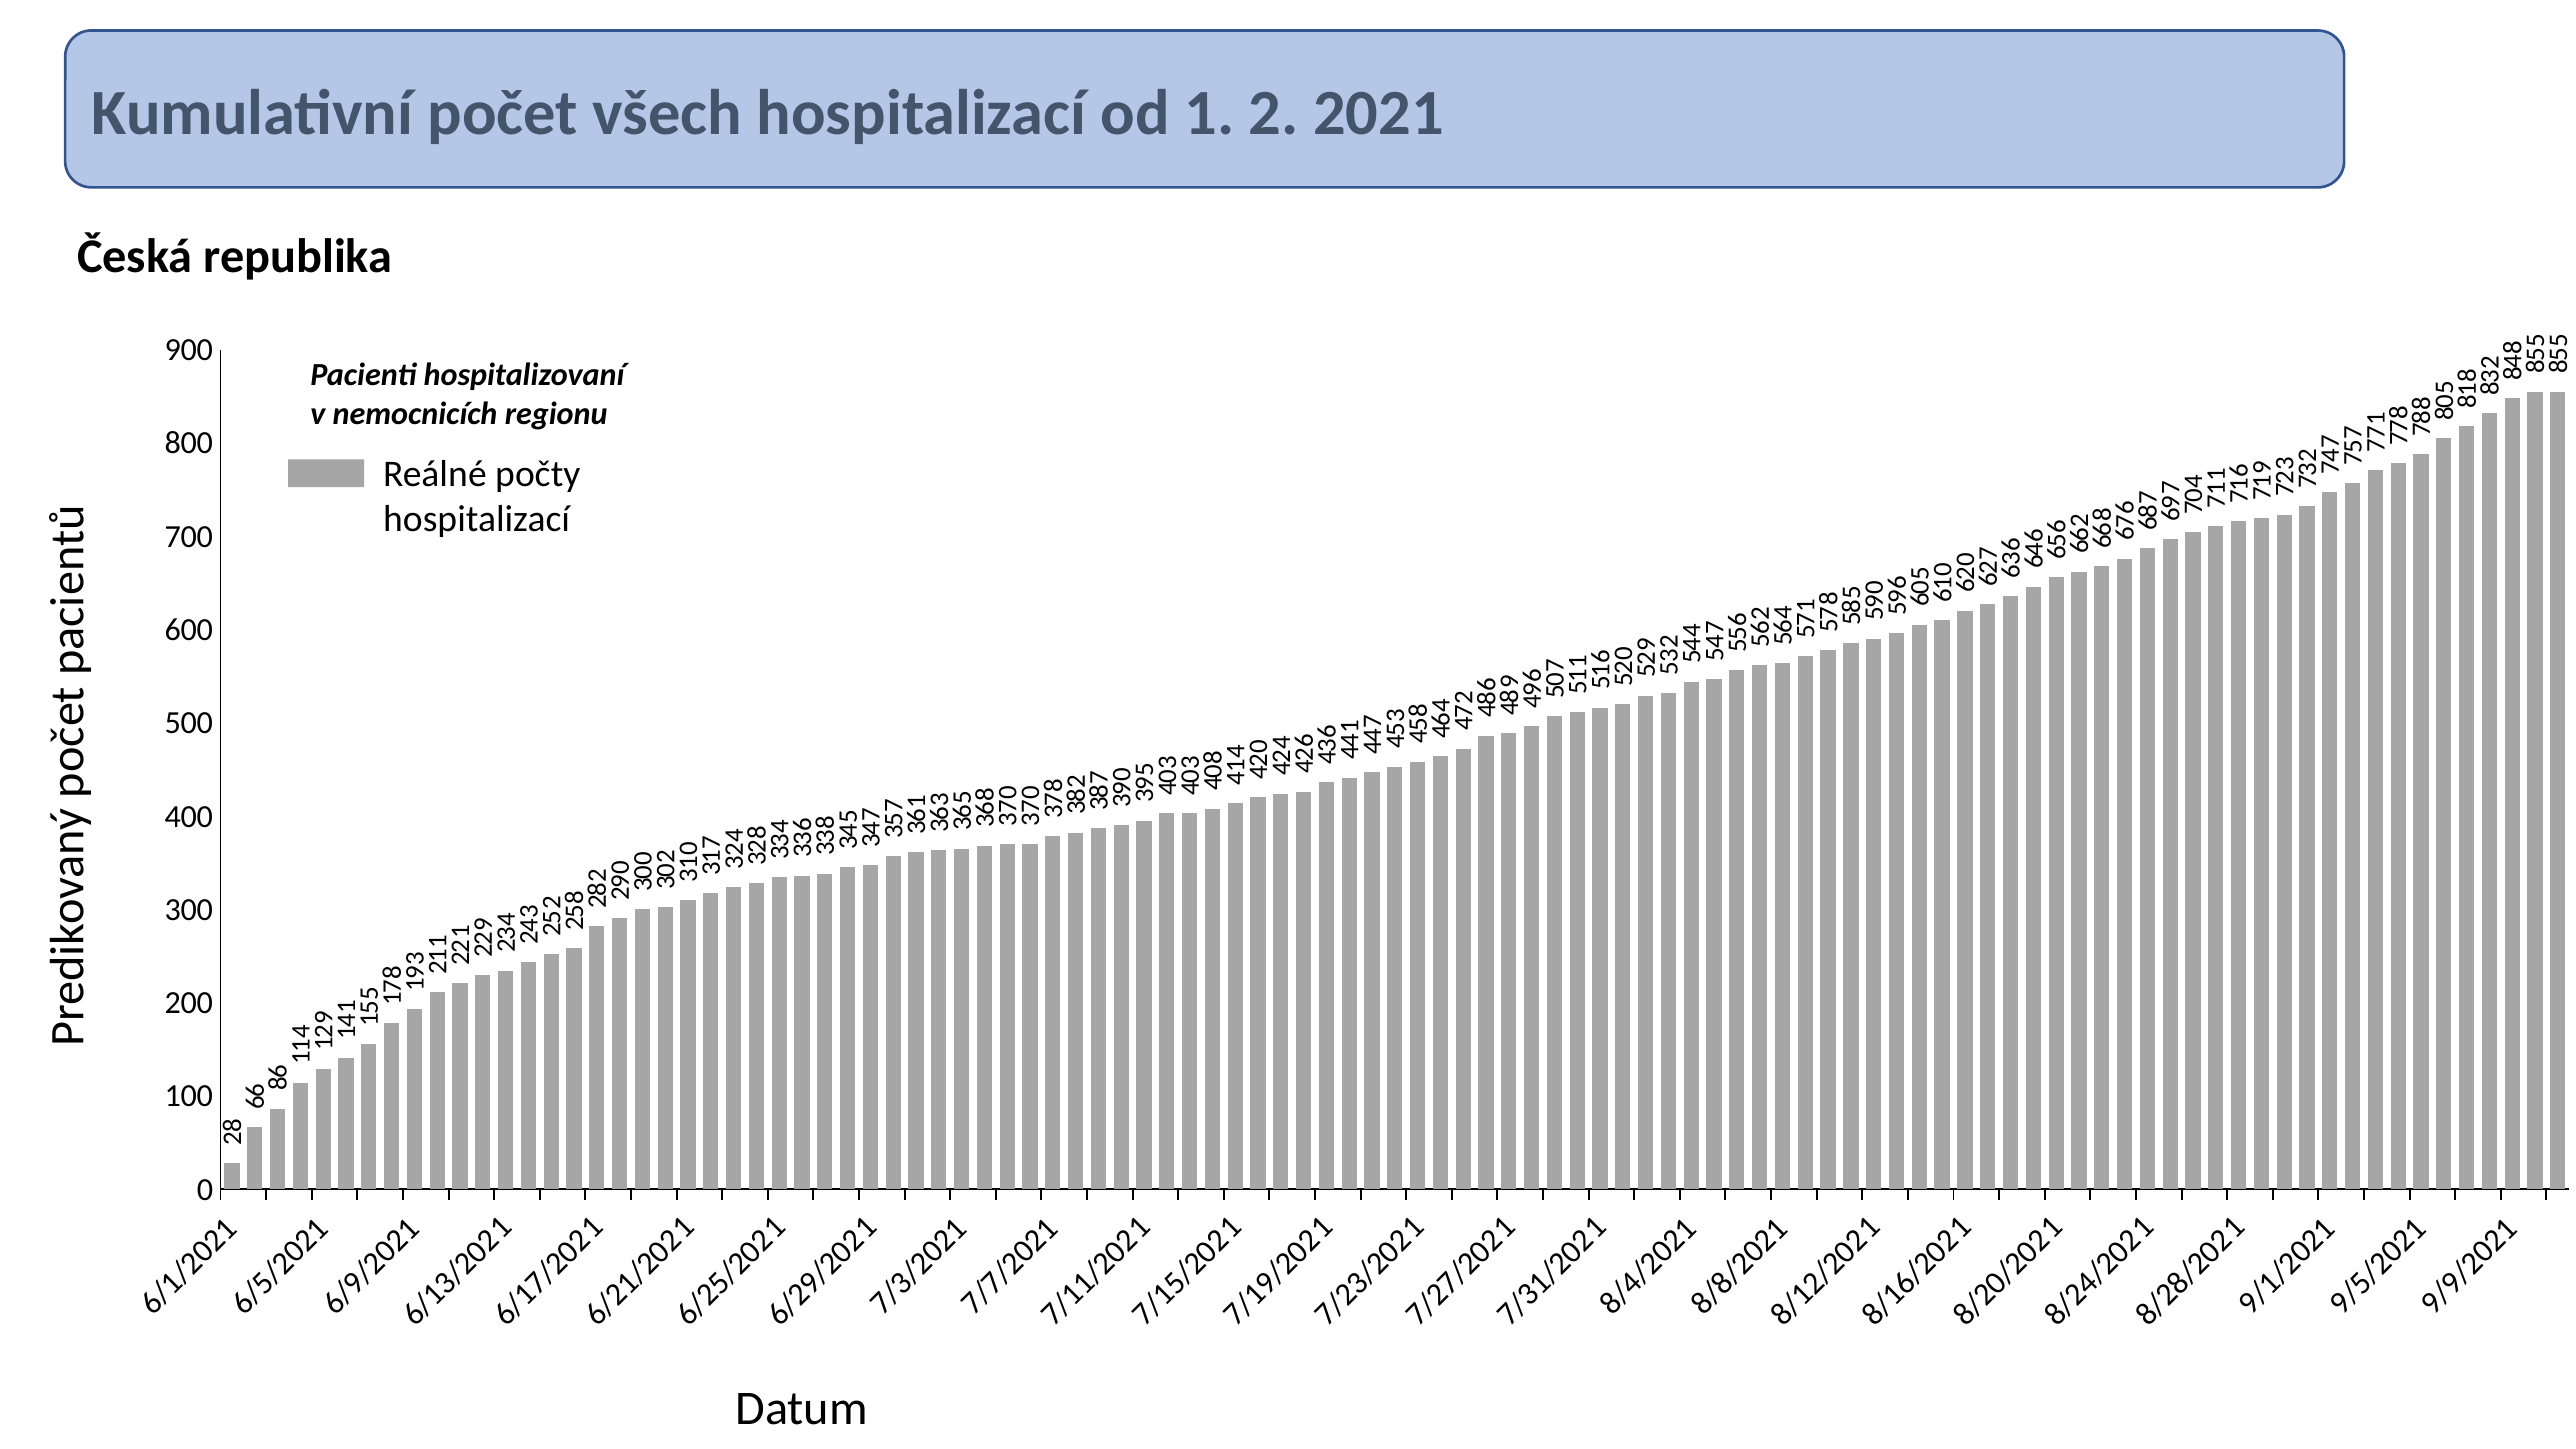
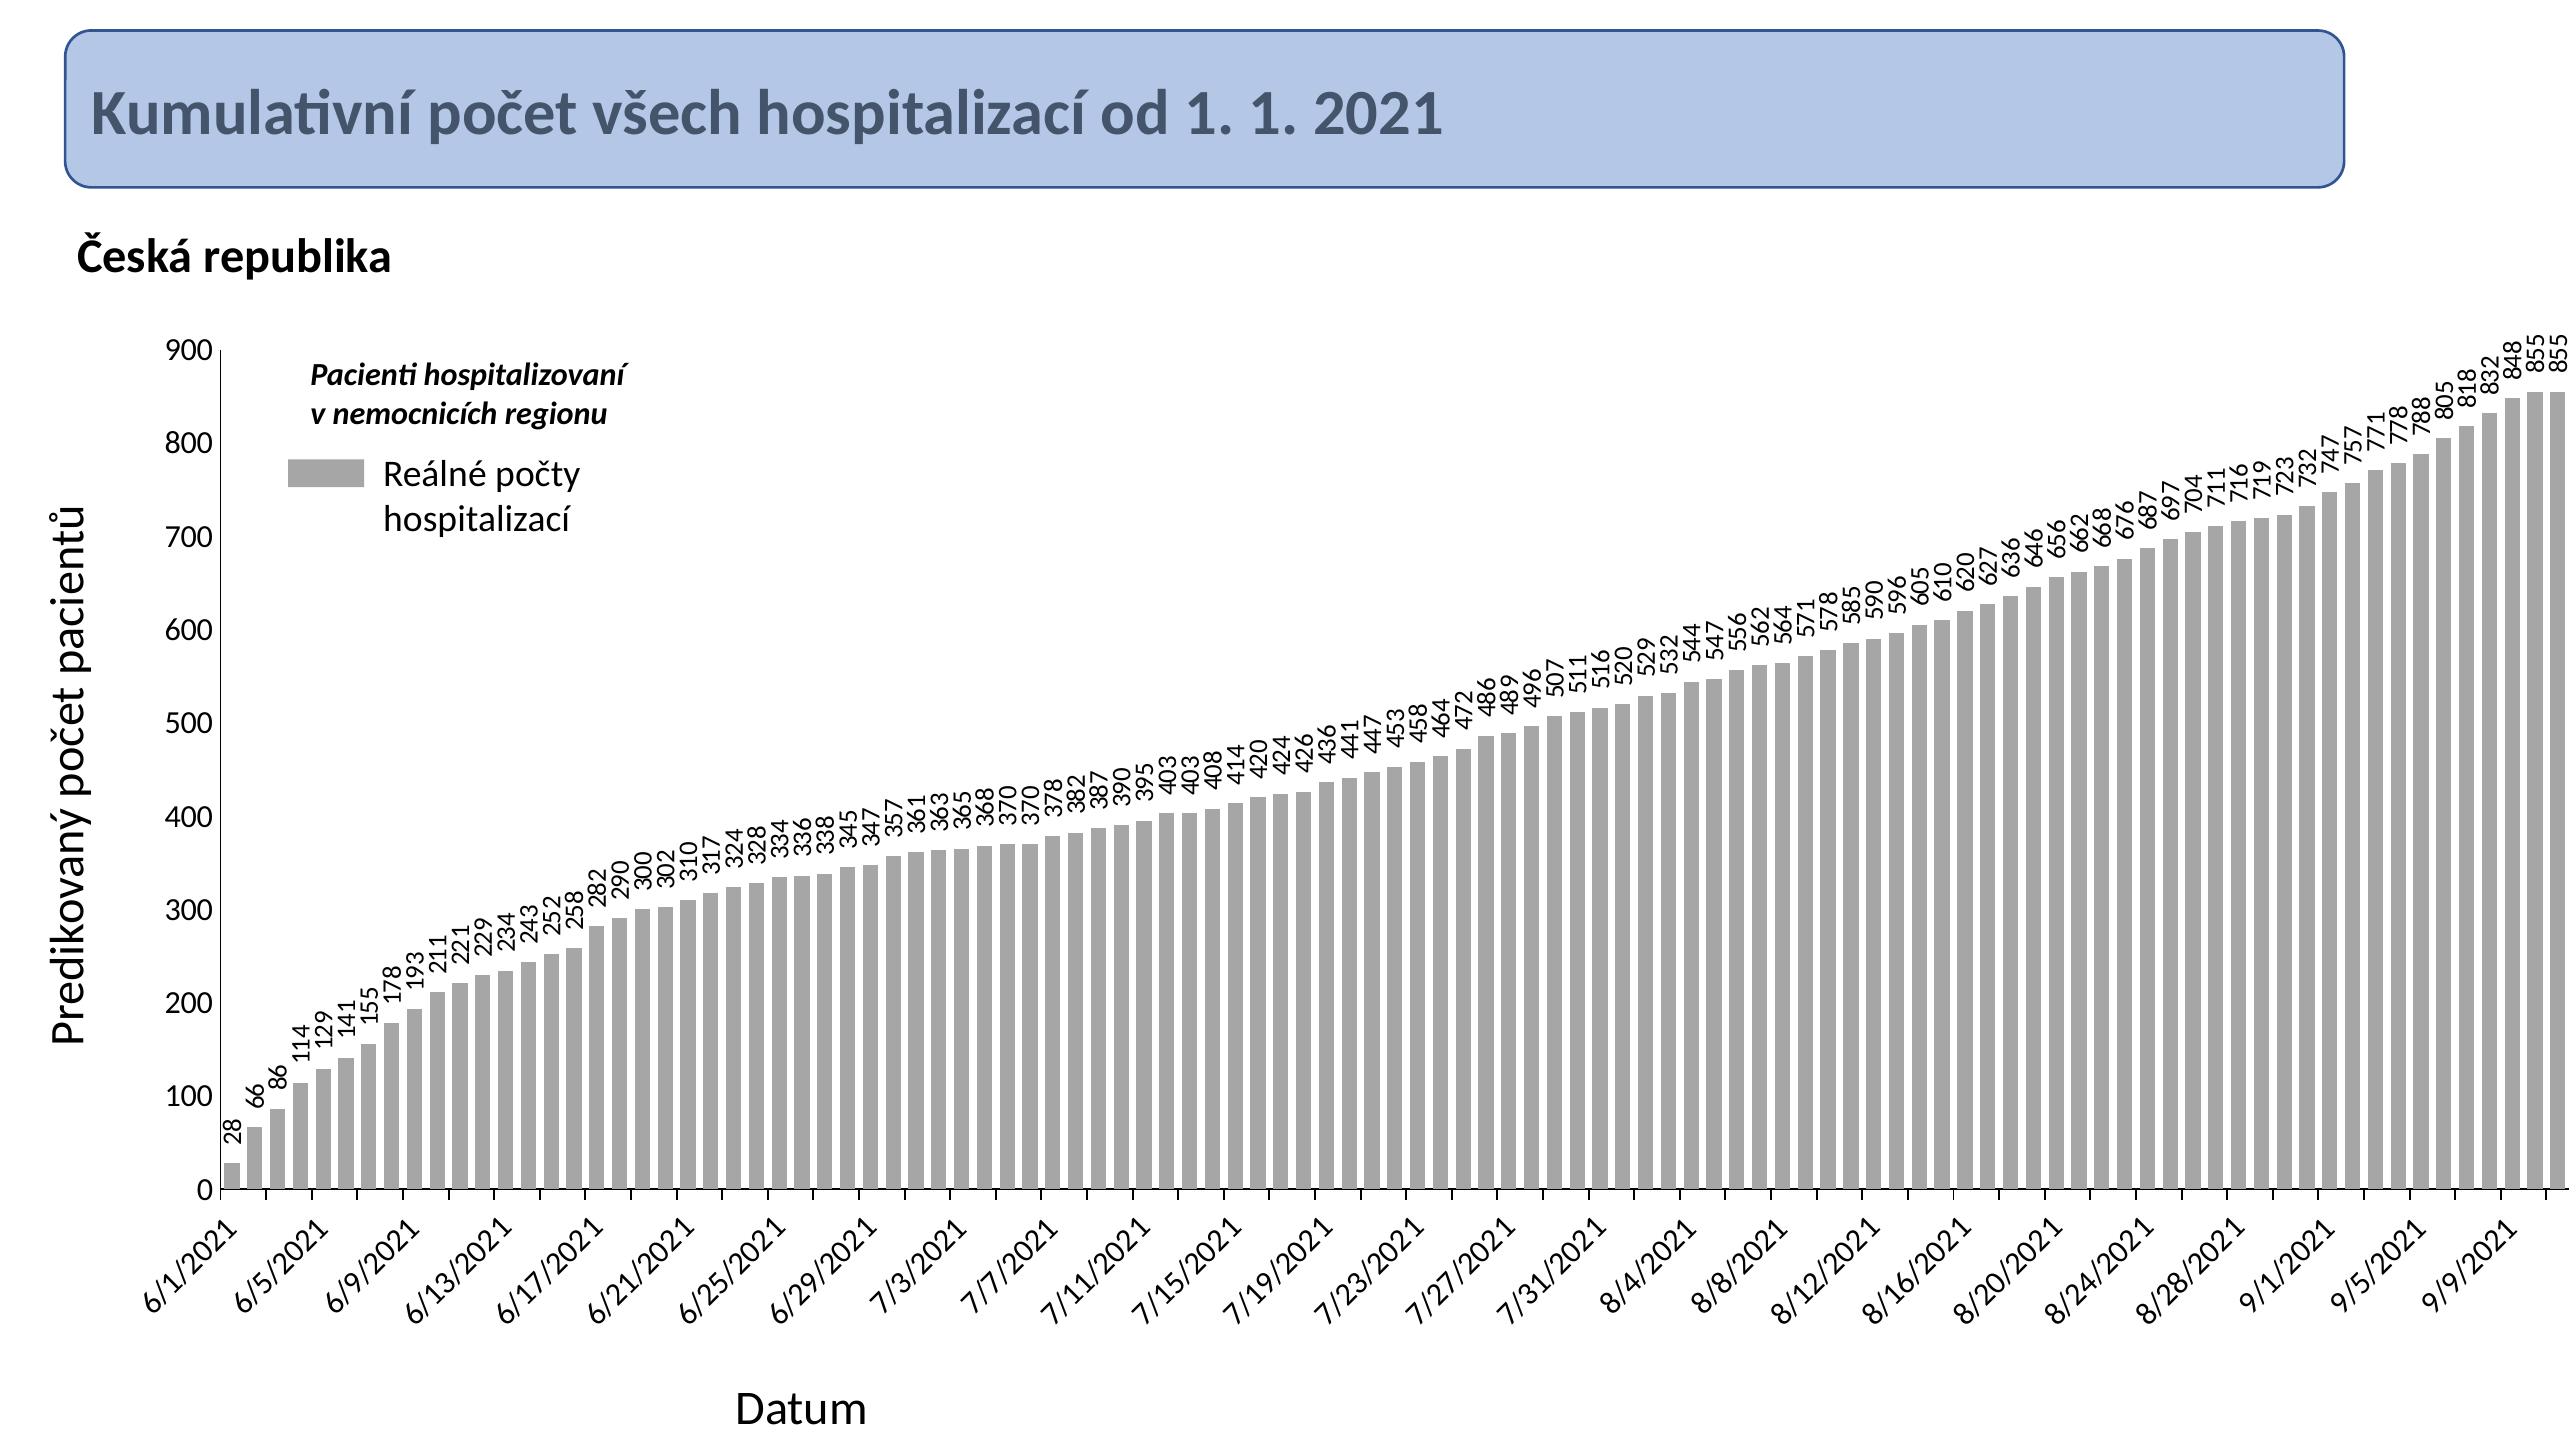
od 1 2: 2 -> 1
